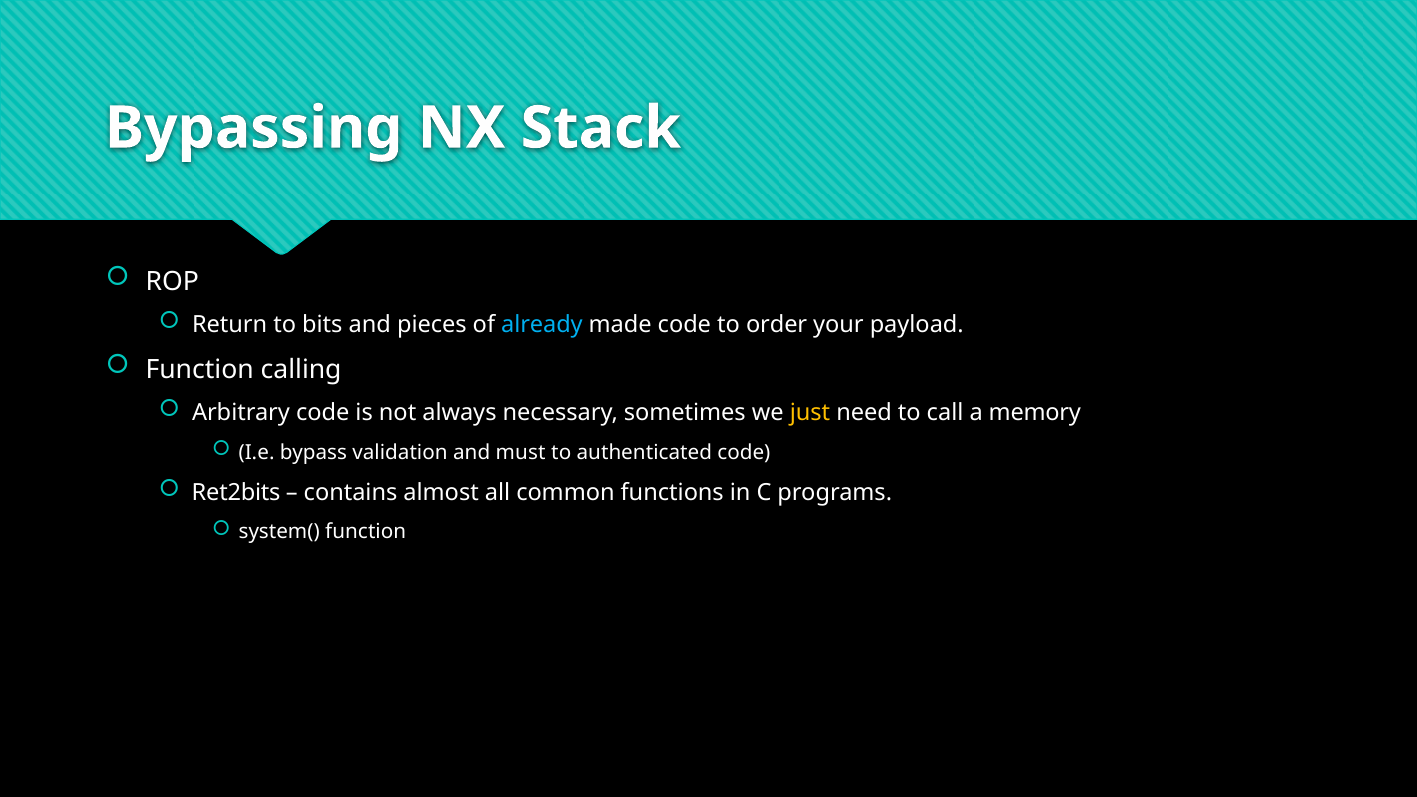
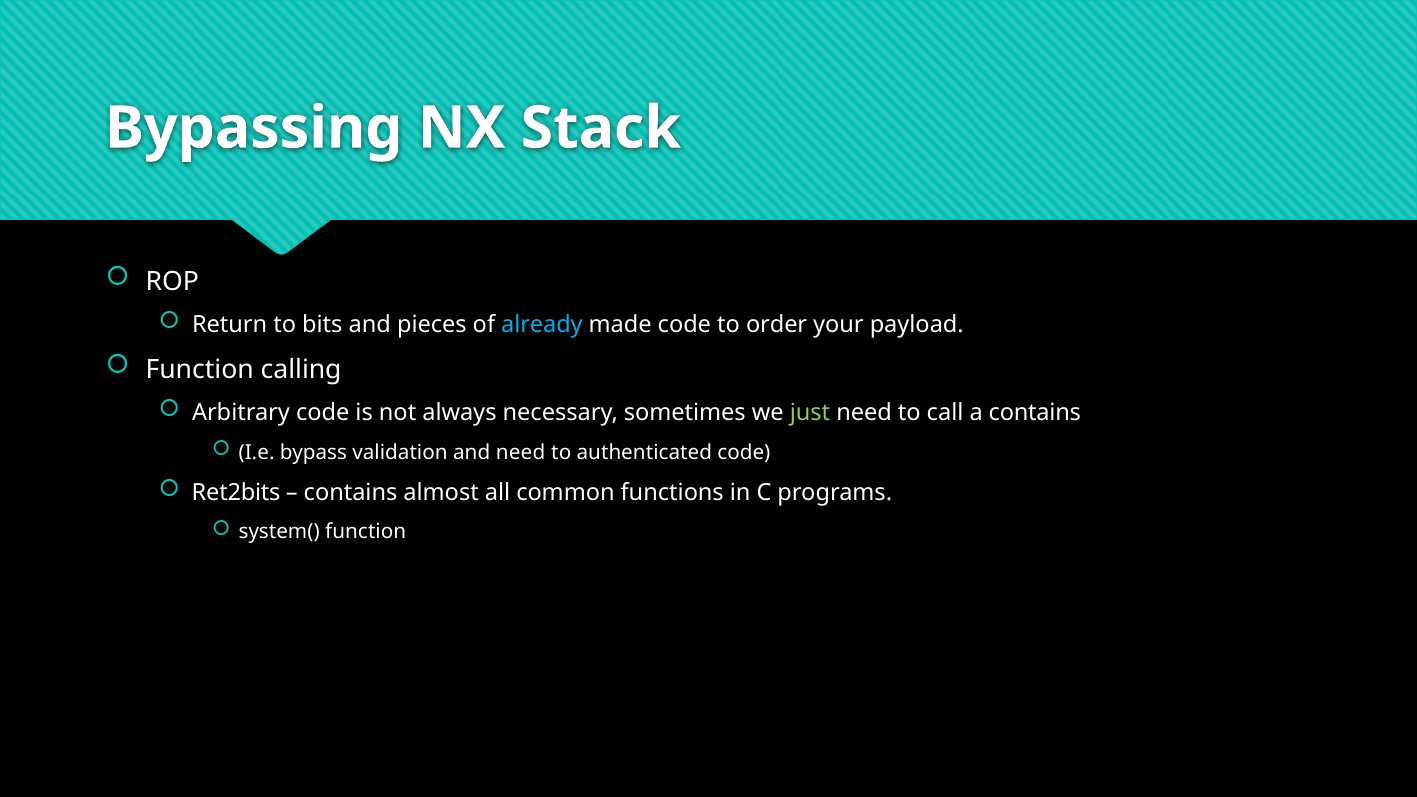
just colour: yellow -> light green
a memory: memory -> contains
and must: must -> need
